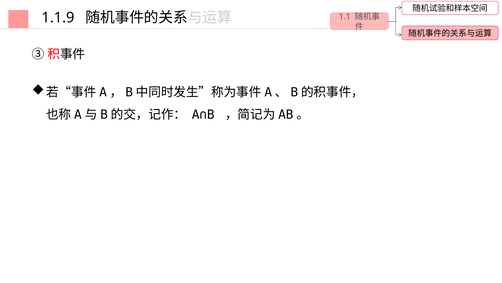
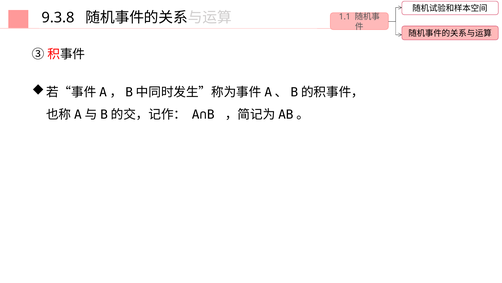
1.1.9: 1.1.9 -> 9.3.8
